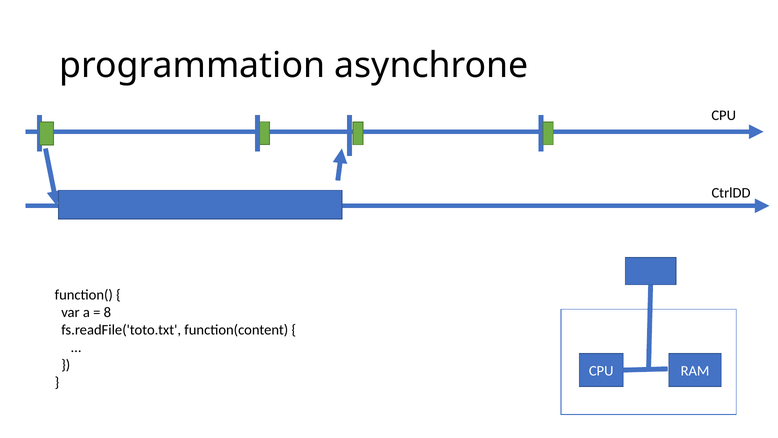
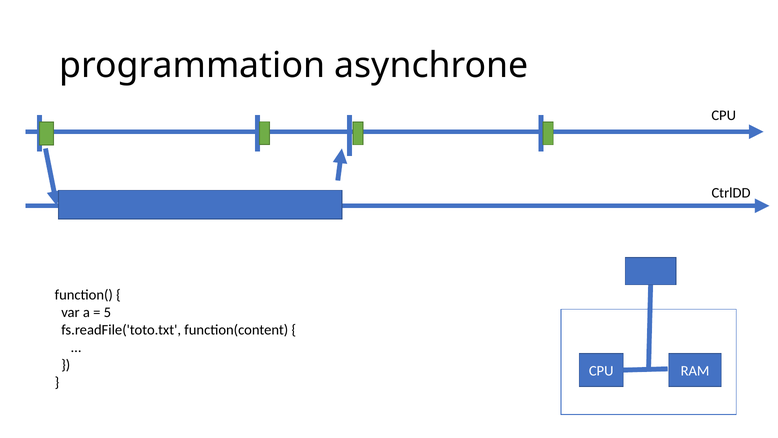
8: 8 -> 5
